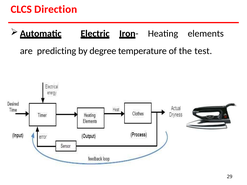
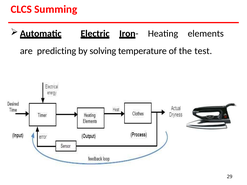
Direction: Direction -> Summing
degree: degree -> solving
